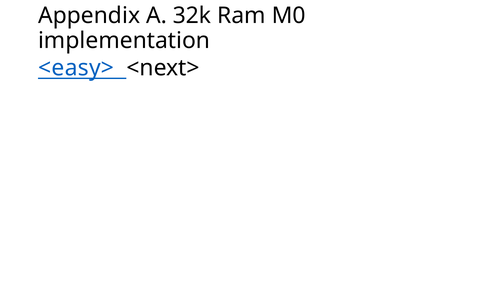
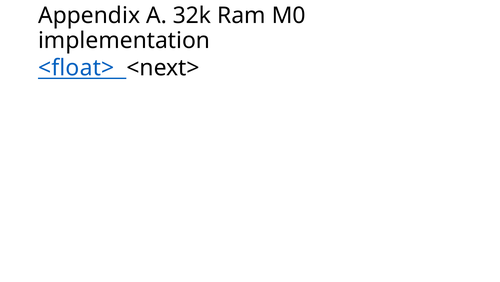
<easy>: <easy> -> <float>
